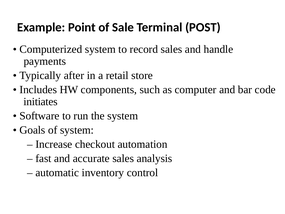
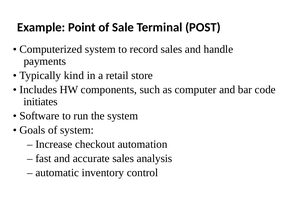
after: after -> kind
